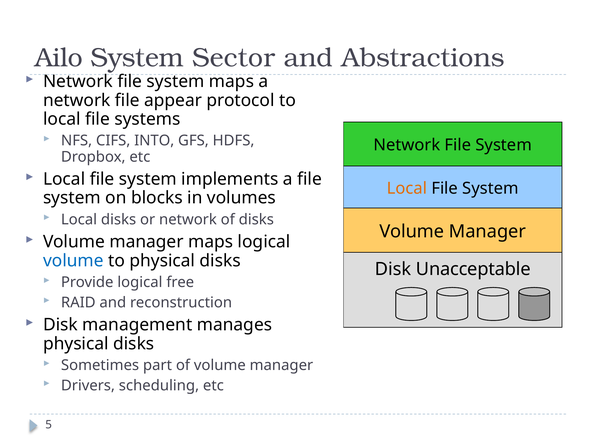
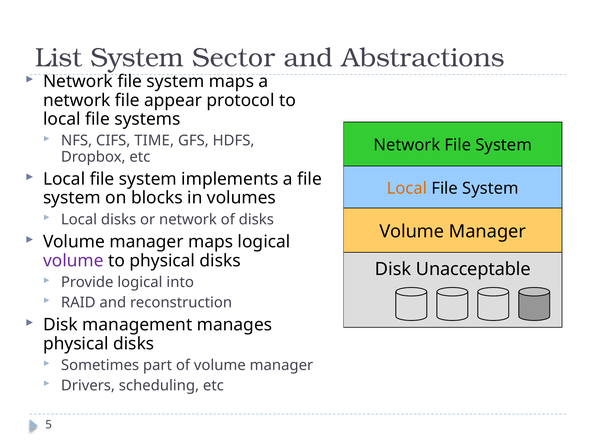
Ailo: Ailo -> List
INTO: INTO -> TIME
volume at (73, 261) colour: blue -> purple
free: free -> into
